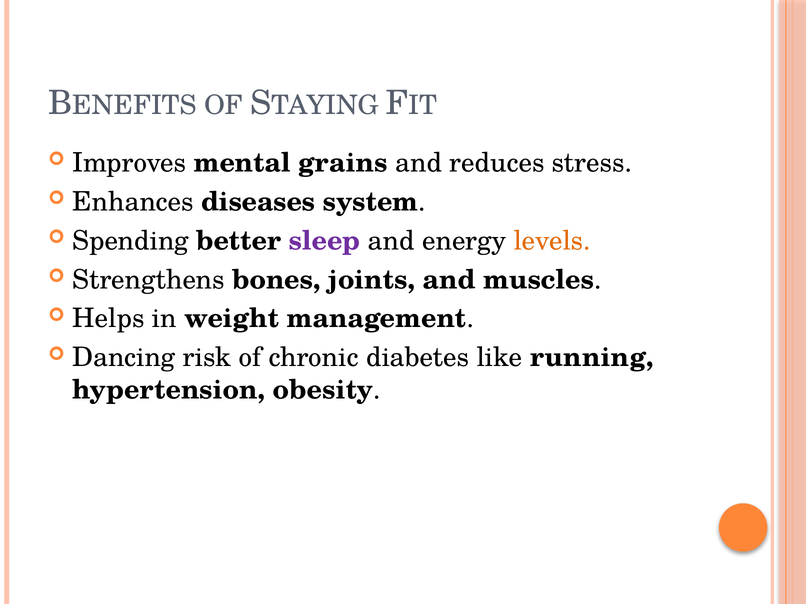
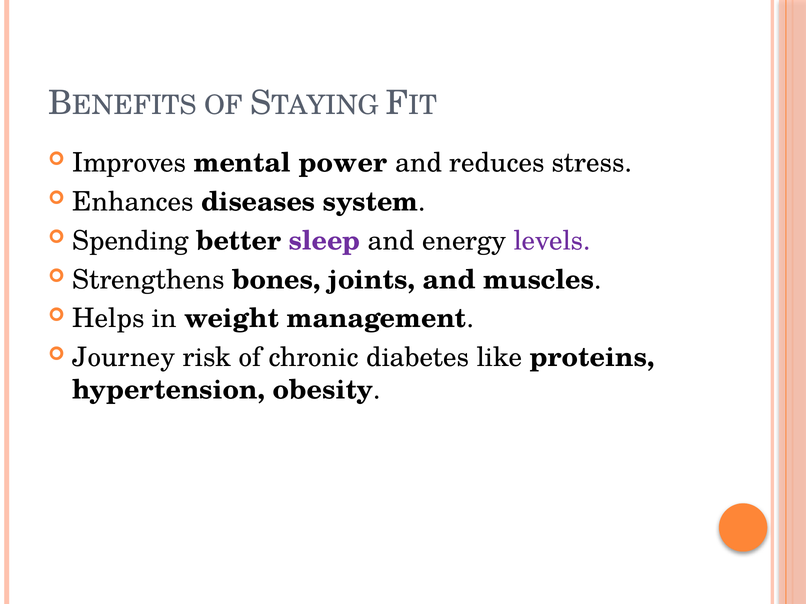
grains: grains -> power
levels colour: orange -> purple
Dancing: Dancing -> Journey
running: running -> proteins
